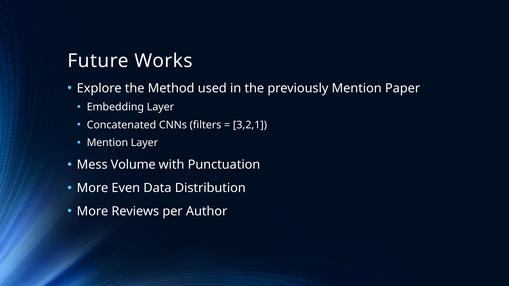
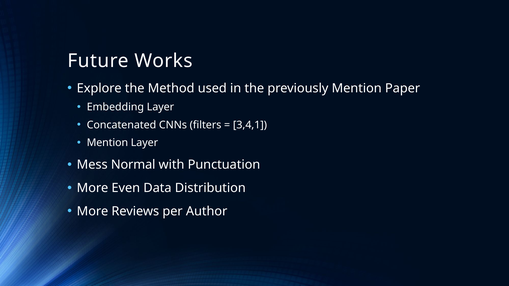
3,2,1: 3,2,1 -> 3,4,1
Volume: Volume -> Normal
